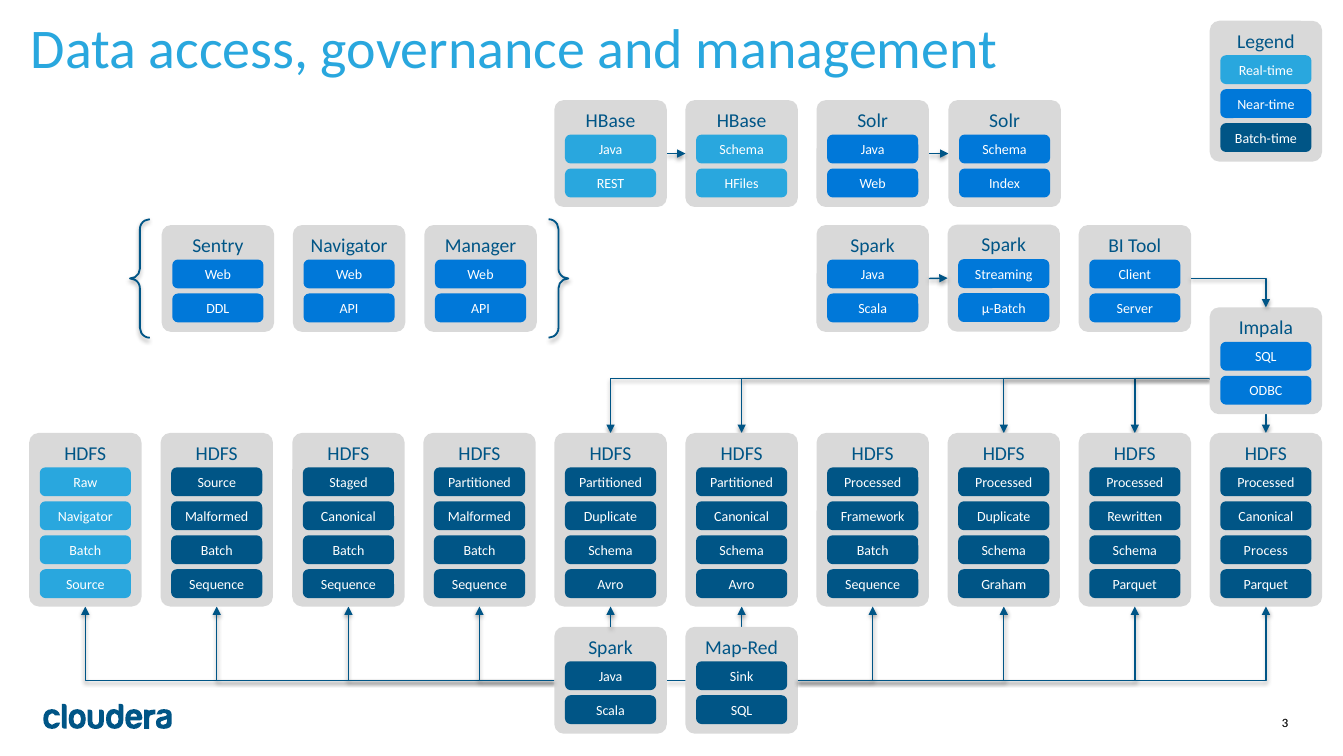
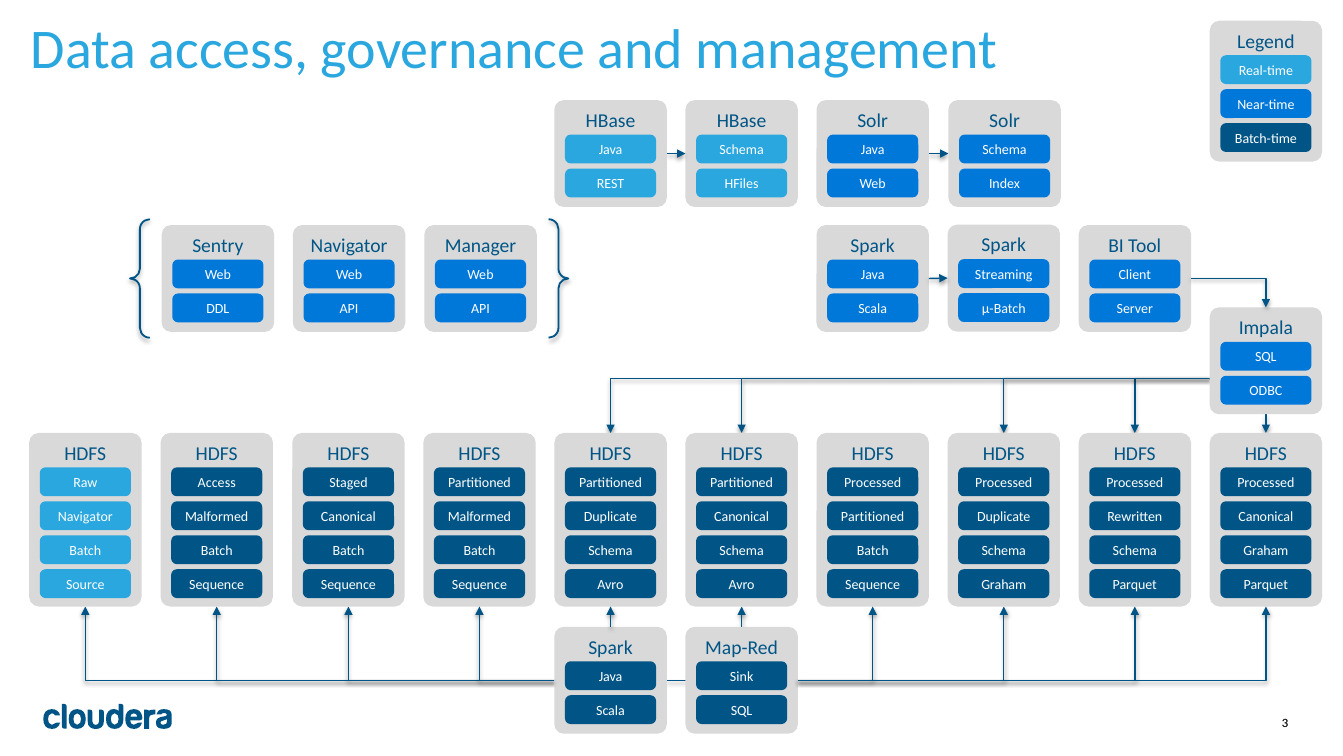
Source at (217, 483): Source -> Access
Framework at (873, 516): Framework -> Partitioned
Process at (1266, 550): Process -> Graham
